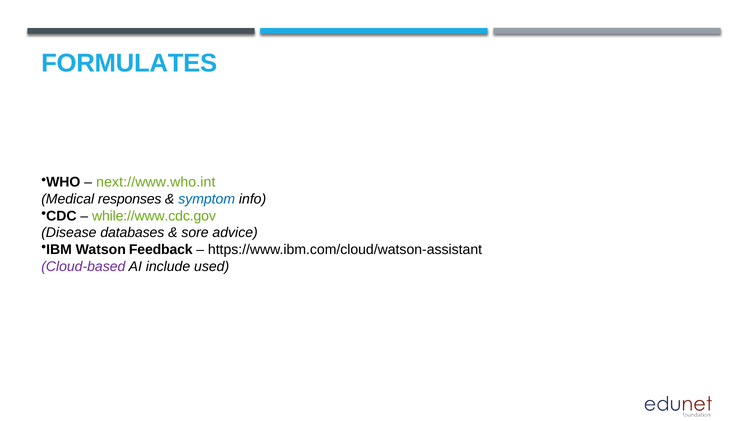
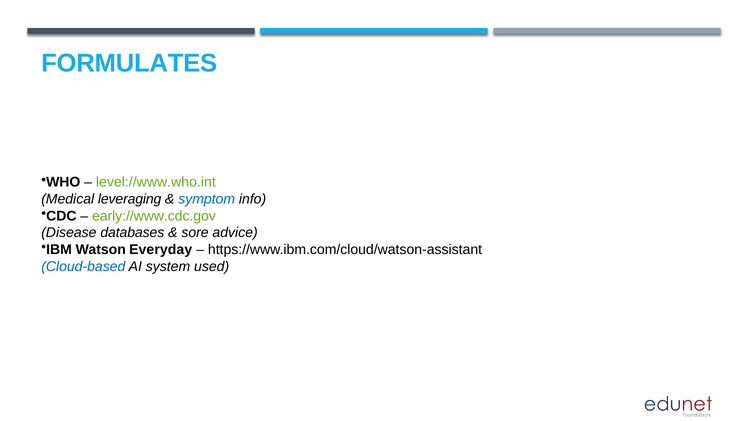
next://www.who.int: next://www.who.int -> level://www.who.int
responses: responses -> leveraging
while://www.cdc.gov: while://www.cdc.gov -> early://www.cdc.gov
Feedback: Feedback -> Everyday
Cloud-based colour: purple -> blue
include: include -> system
